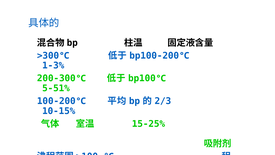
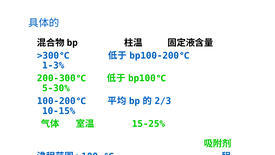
5-51%: 5-51% -> 5-30%
